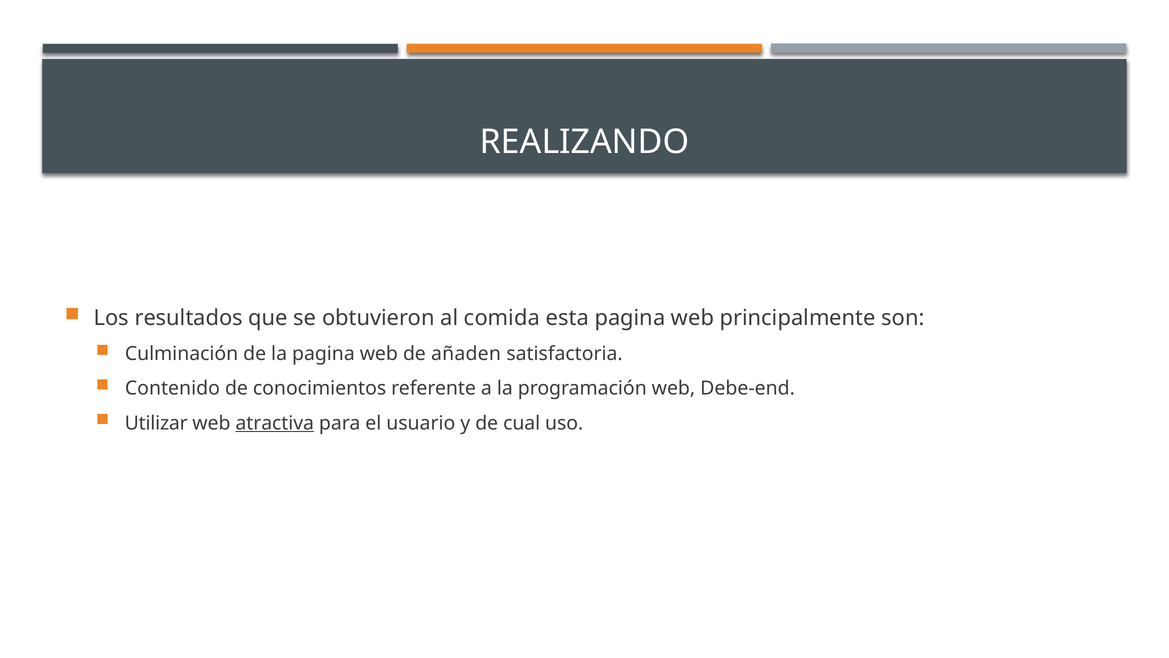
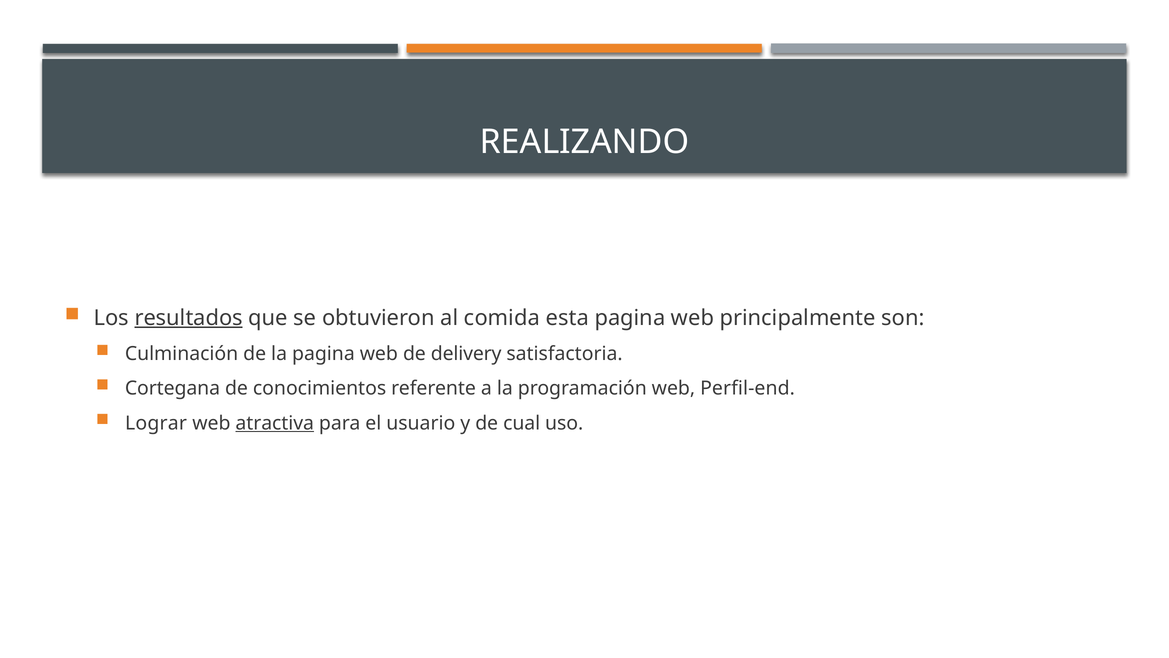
resultados underline: none -> present
añaden: añaden -> delivery
Contenido: Contenido -> Cortegana
Debe-end: Debe-end -> Perfil-end
Utilizar: Utilizar -> Lograr
